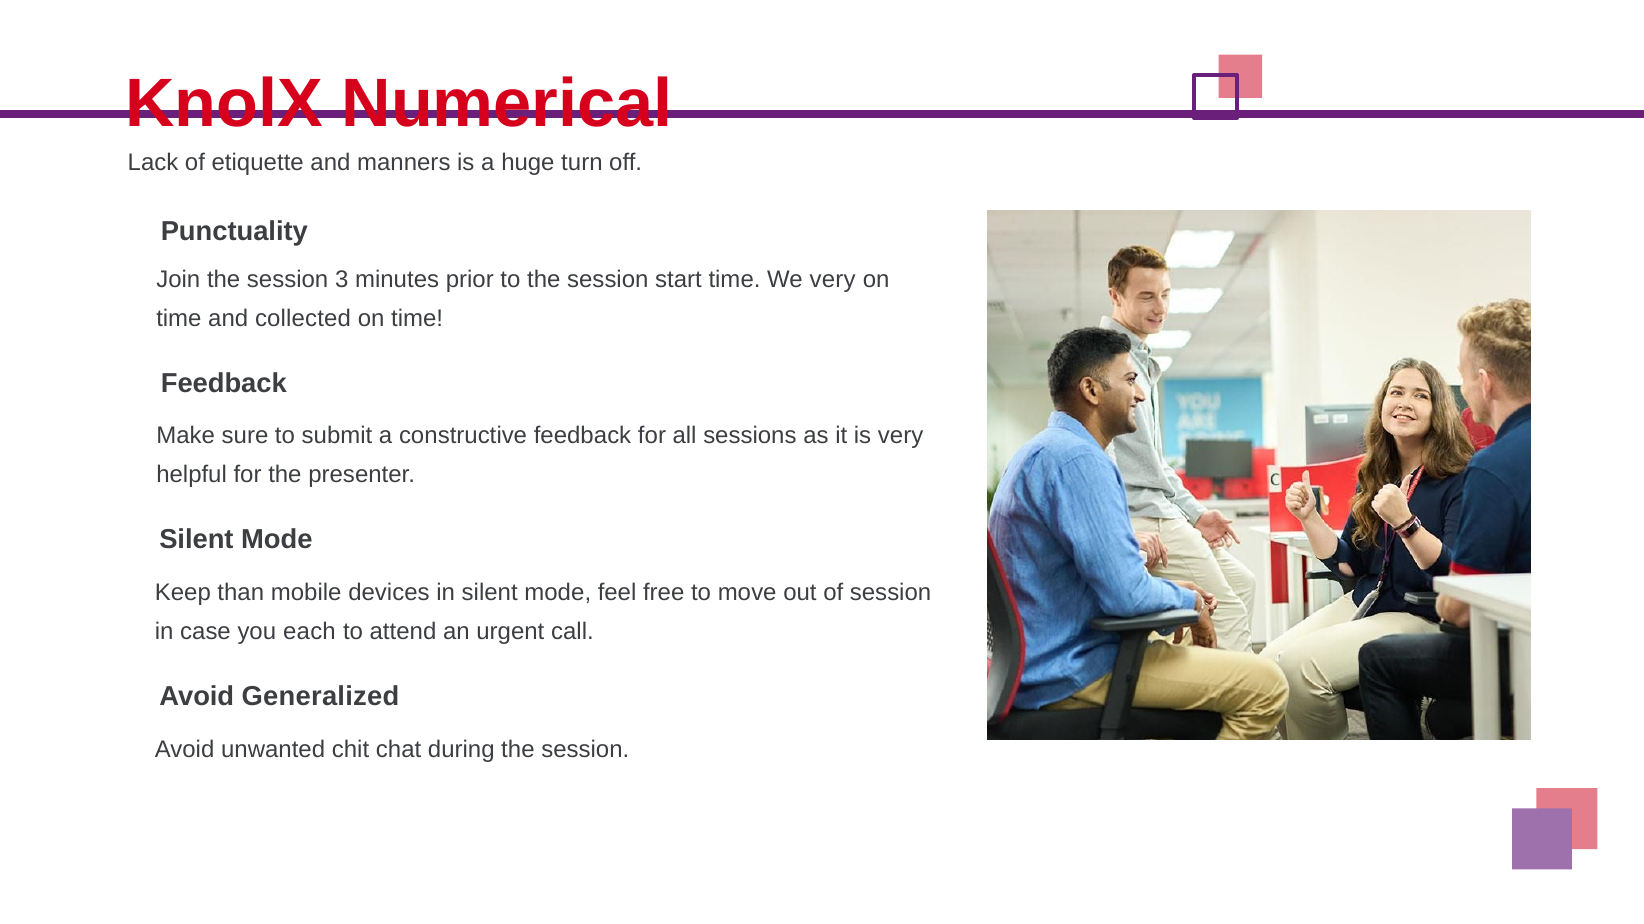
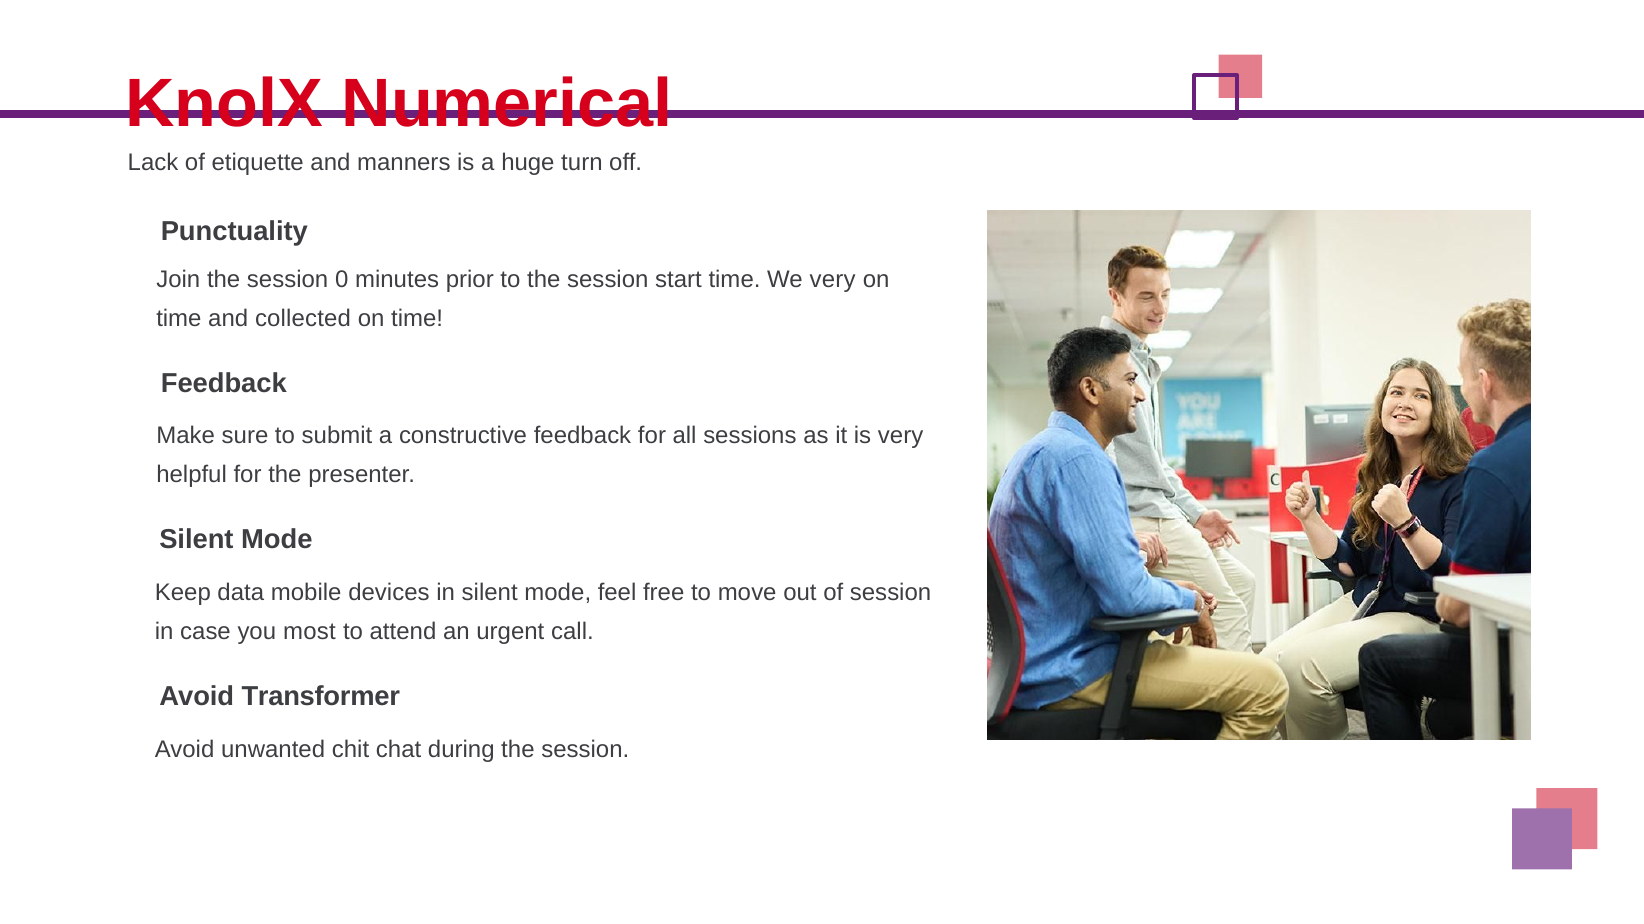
3: 3 -> 0
than: than -> data
each: each -> most
Generalized: Generalized -> Transformer
